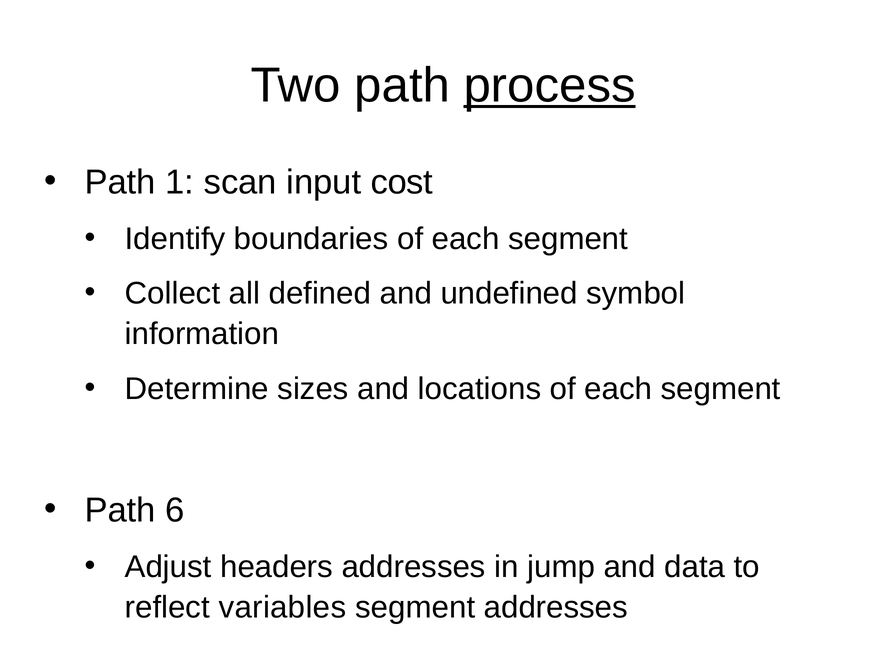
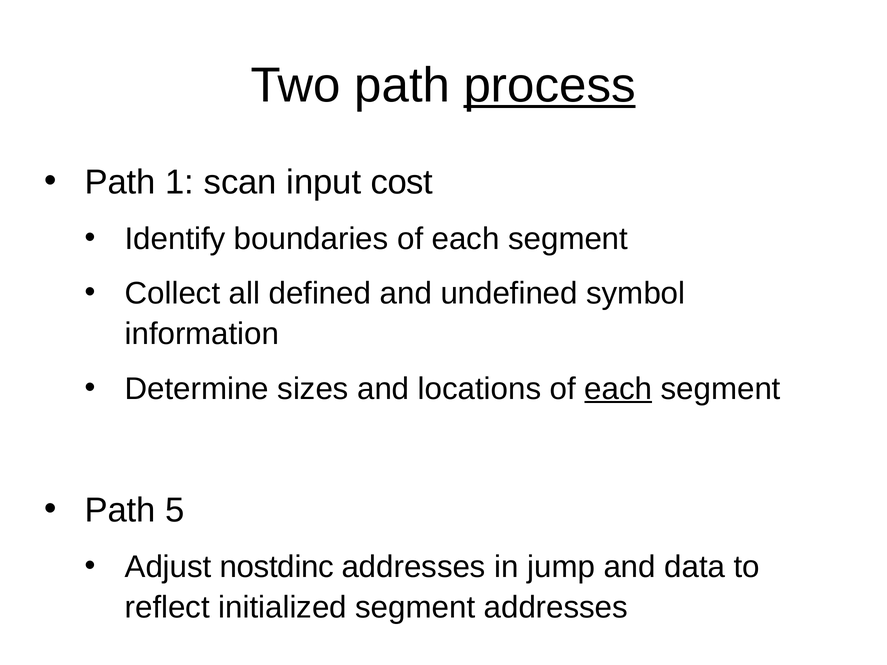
each at (618, 389) underline: none -> present
6: 6 -> 5
headers: headers -> nostdinc
variables: variables -> initialized
